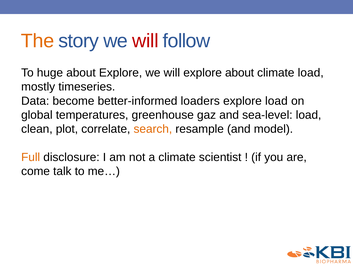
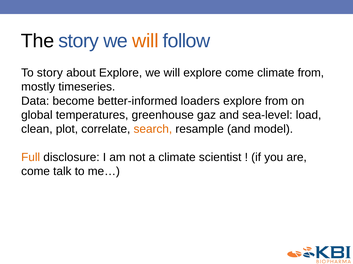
The colour: orange -> black
will at (145, 41) colour: red -> orange
To huge: huge -> story
explore about: about -> come
climate load: load -> from
explore load: load -> from
